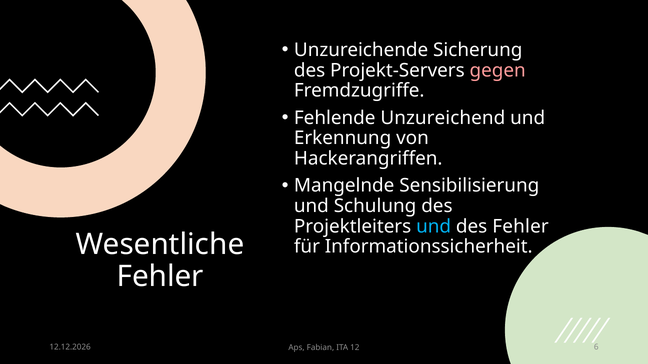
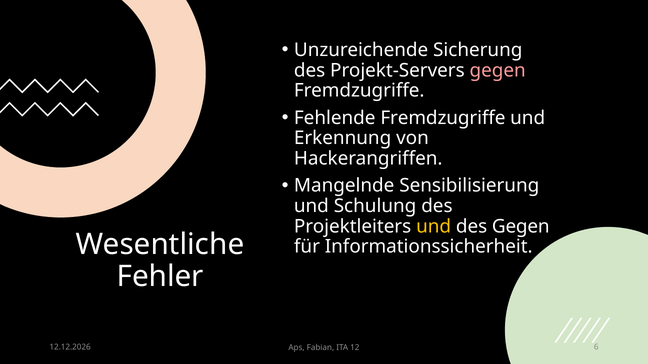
Fehlende Unzureichend: Unzureichend -> Fremdzugriffe
und at (434, 227) colour: light blue -> yellow
des Fehler: Fehler -> Gegen
